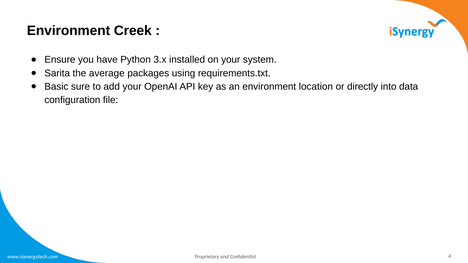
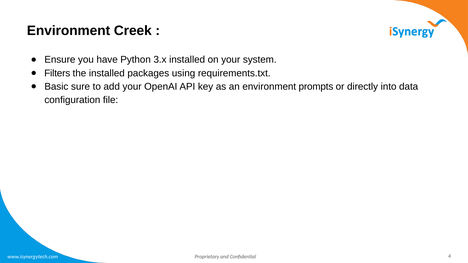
Sarita: Sarita -> Filters
the average: average -> installed
location: location -> prompts
